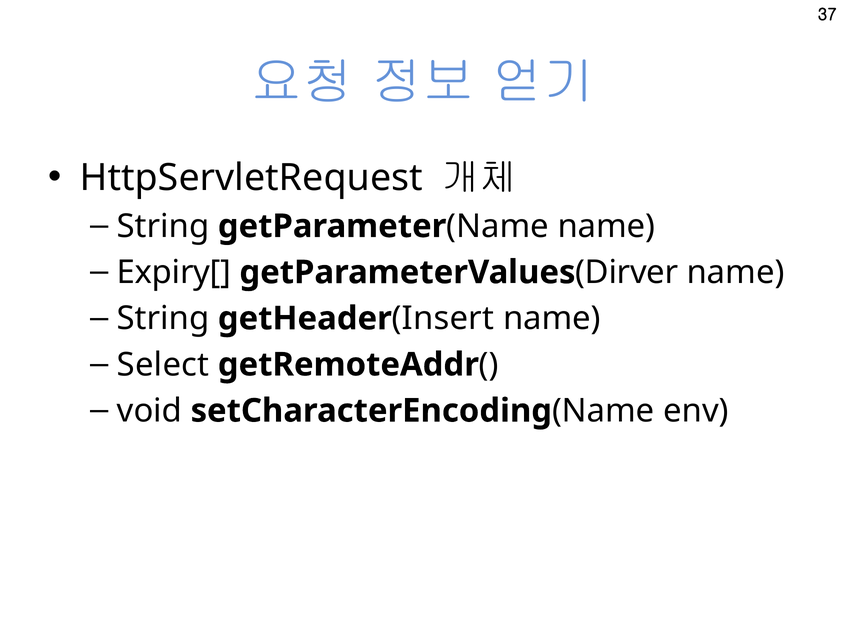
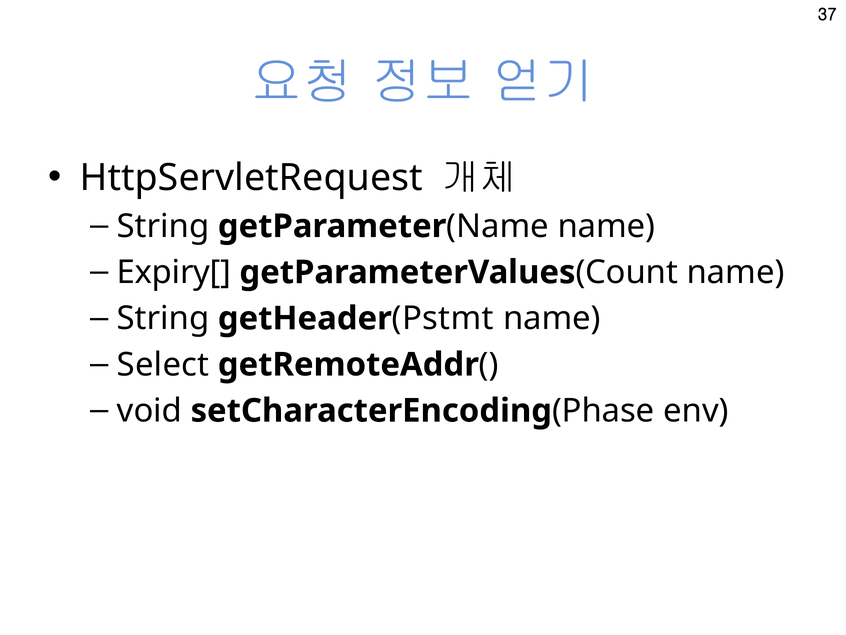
Dirver: Dirver -> Count
Insert: Insert -> Pstmt
Name at (603, 410): Name -> Phase
